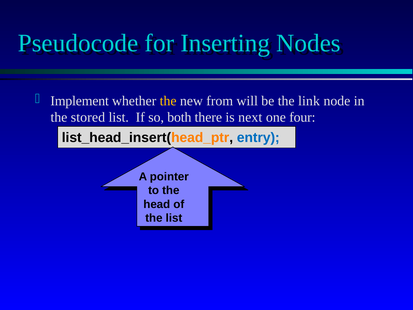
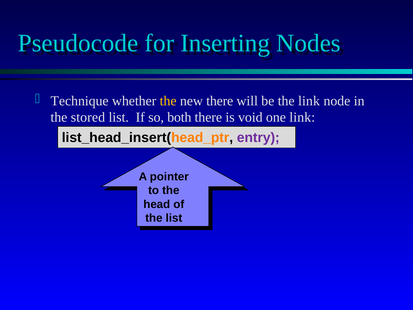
Implement: Implement -> Technique
new from: from -> there
next: next -> void
one four: four -> link
entry colour: blue -> purple
